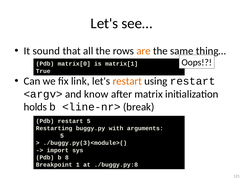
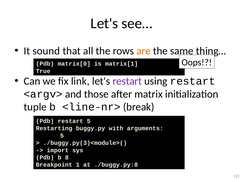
restart at (127, 81) colour: orange -> purple
know: know -> those
holds: holds -> tuple
